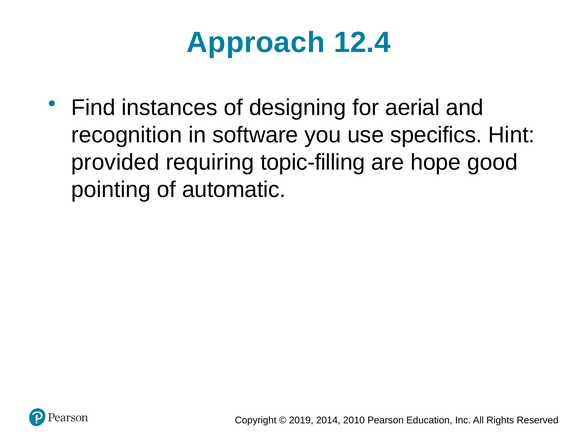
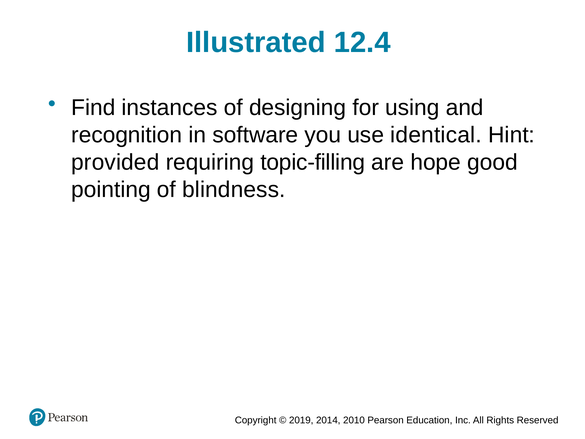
Approach: Approach -> Illustrated
aerial: aerial -> using
specifics: specifics -> identical
automatic: automatic -> blindness
